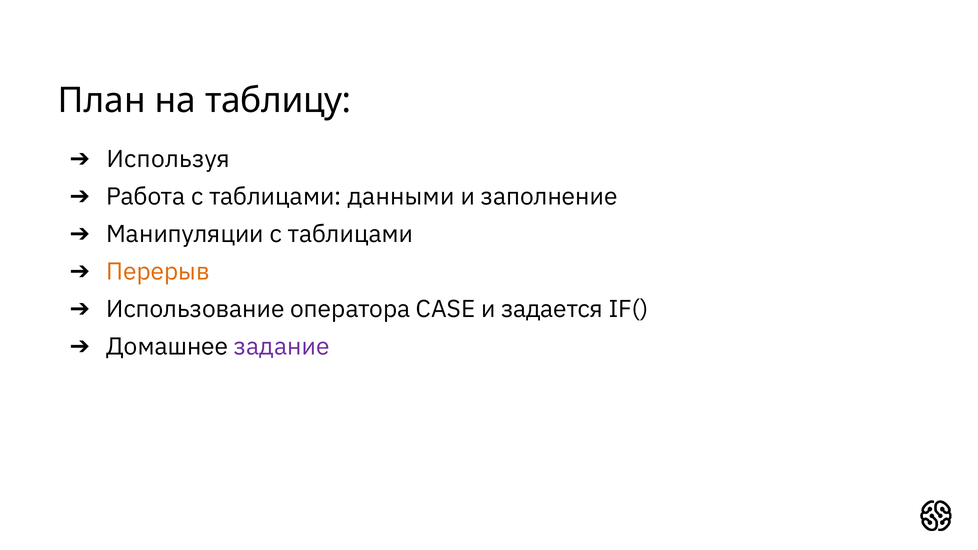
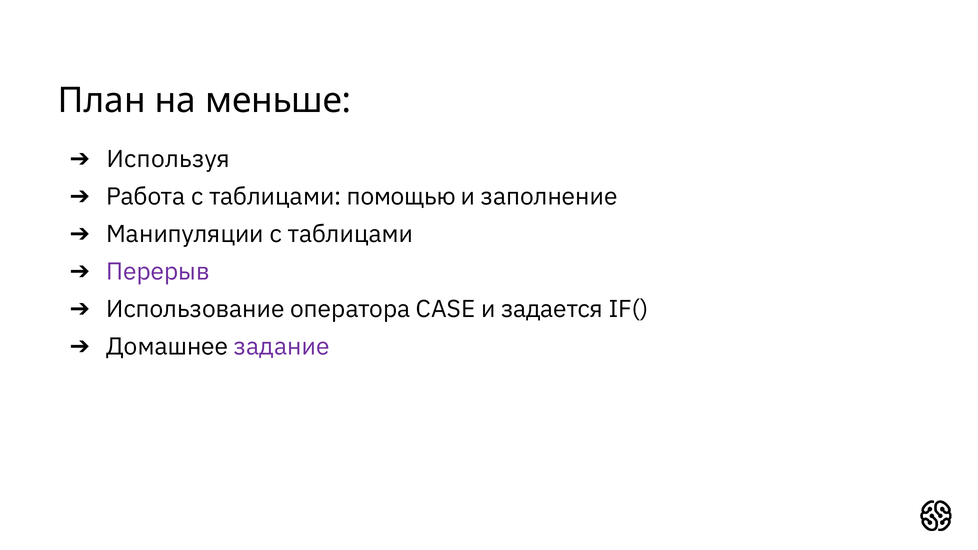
таблицу: таблицу -> меньше
данными: данными -> помощью
Перерыв colour: orange -> purple
